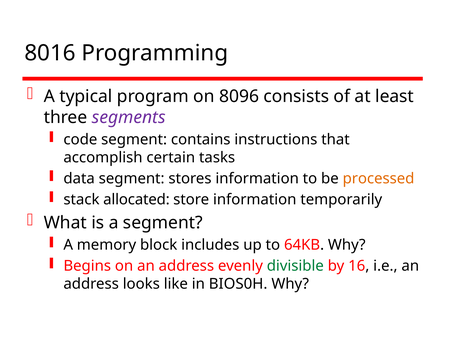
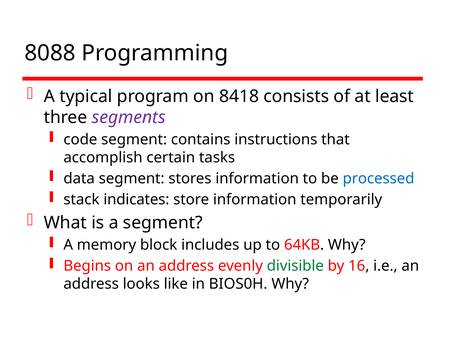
8016: 8016 -> 8088
8096: 8096 -> 8418
processed colour: orange -> blue
allocated: allocated -> indicates
